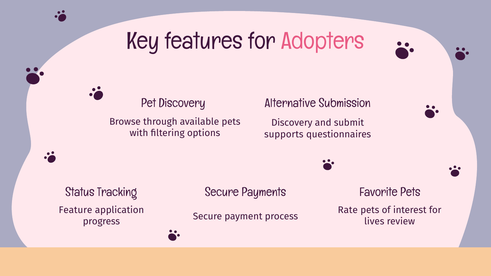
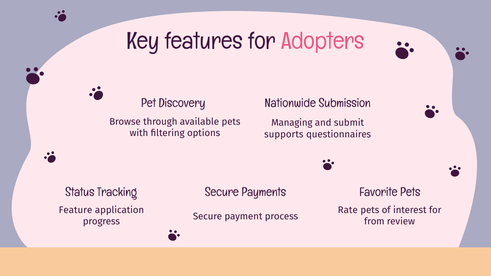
Alternative: Alternative -> Nationwide
Discovery at (292, 123): Discovery -> Managing
lives: lives -> from
